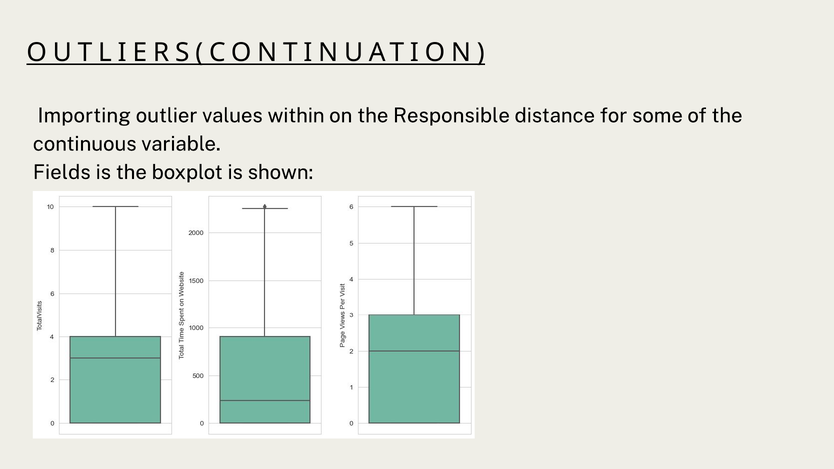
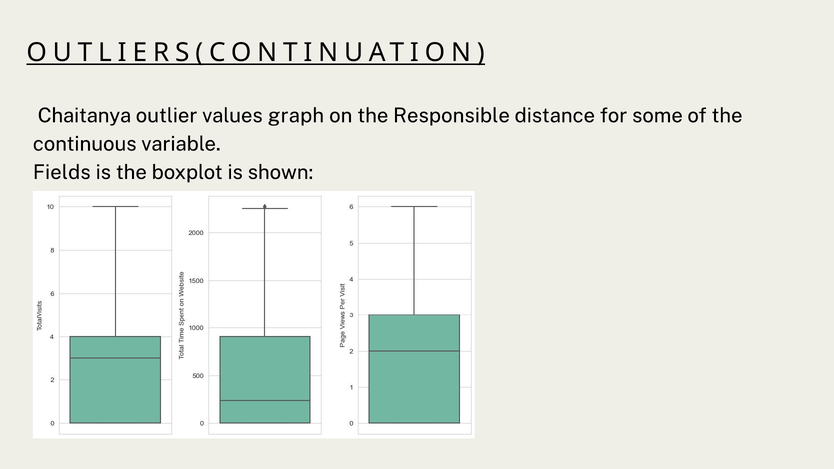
Importing: Importing -> Chaitanya
within: within -> graph
